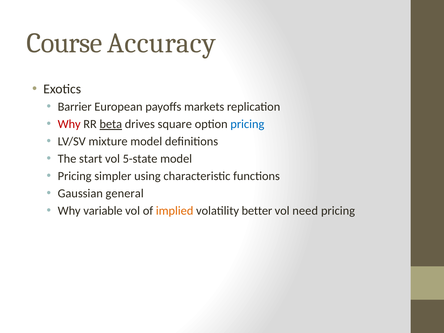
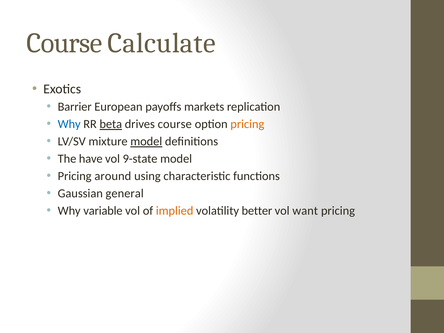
Accuracy: Accuracy -> Calculate
Why at (69, 124) colour: red -> blue
drives square: square -> course
pricing at (247, 124) colour: blue -> orange
model at (146, 142) underline: none -> present
start: start -> have
5-state: 5-state -> 9-state
simpler: simpler -> around
need: need -> want
